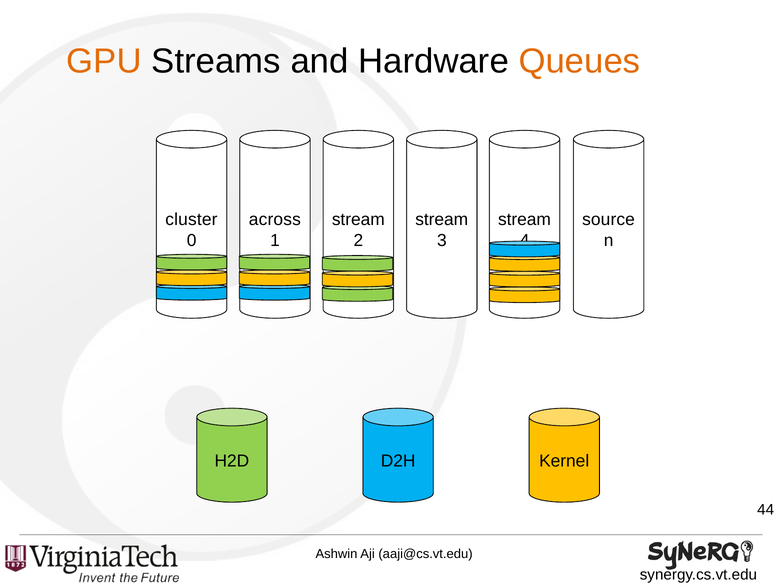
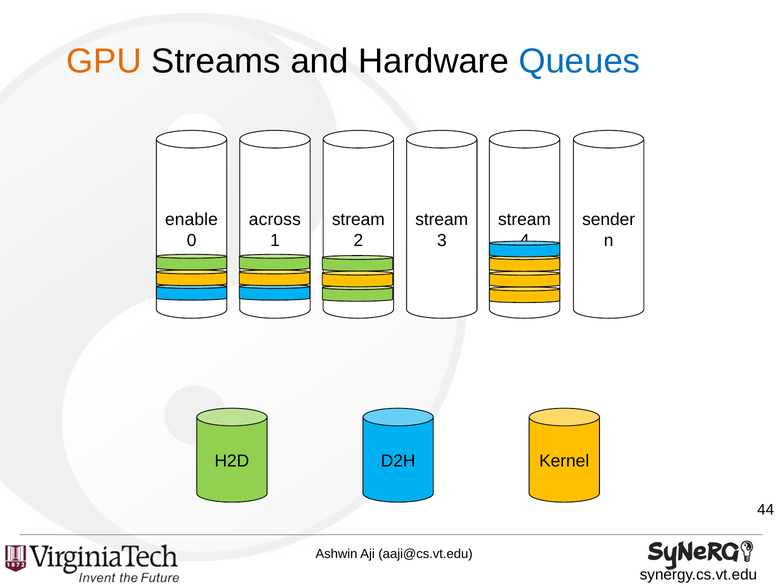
Queues colour: orange -> blue
cluster: cluster -> enable
source: source -> sender
